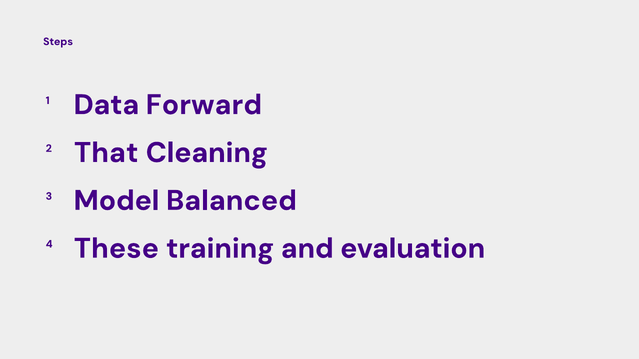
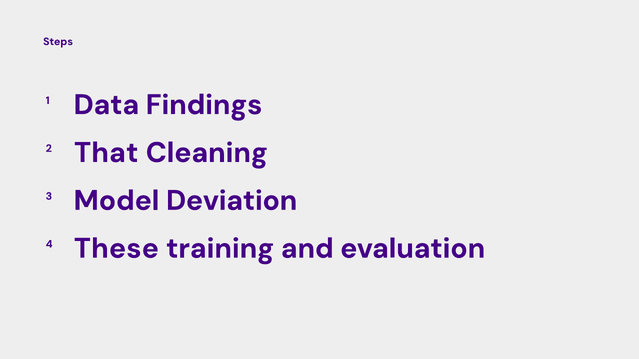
Forward: Forward -> Findings
Balanced: Balanced -> Deviation
